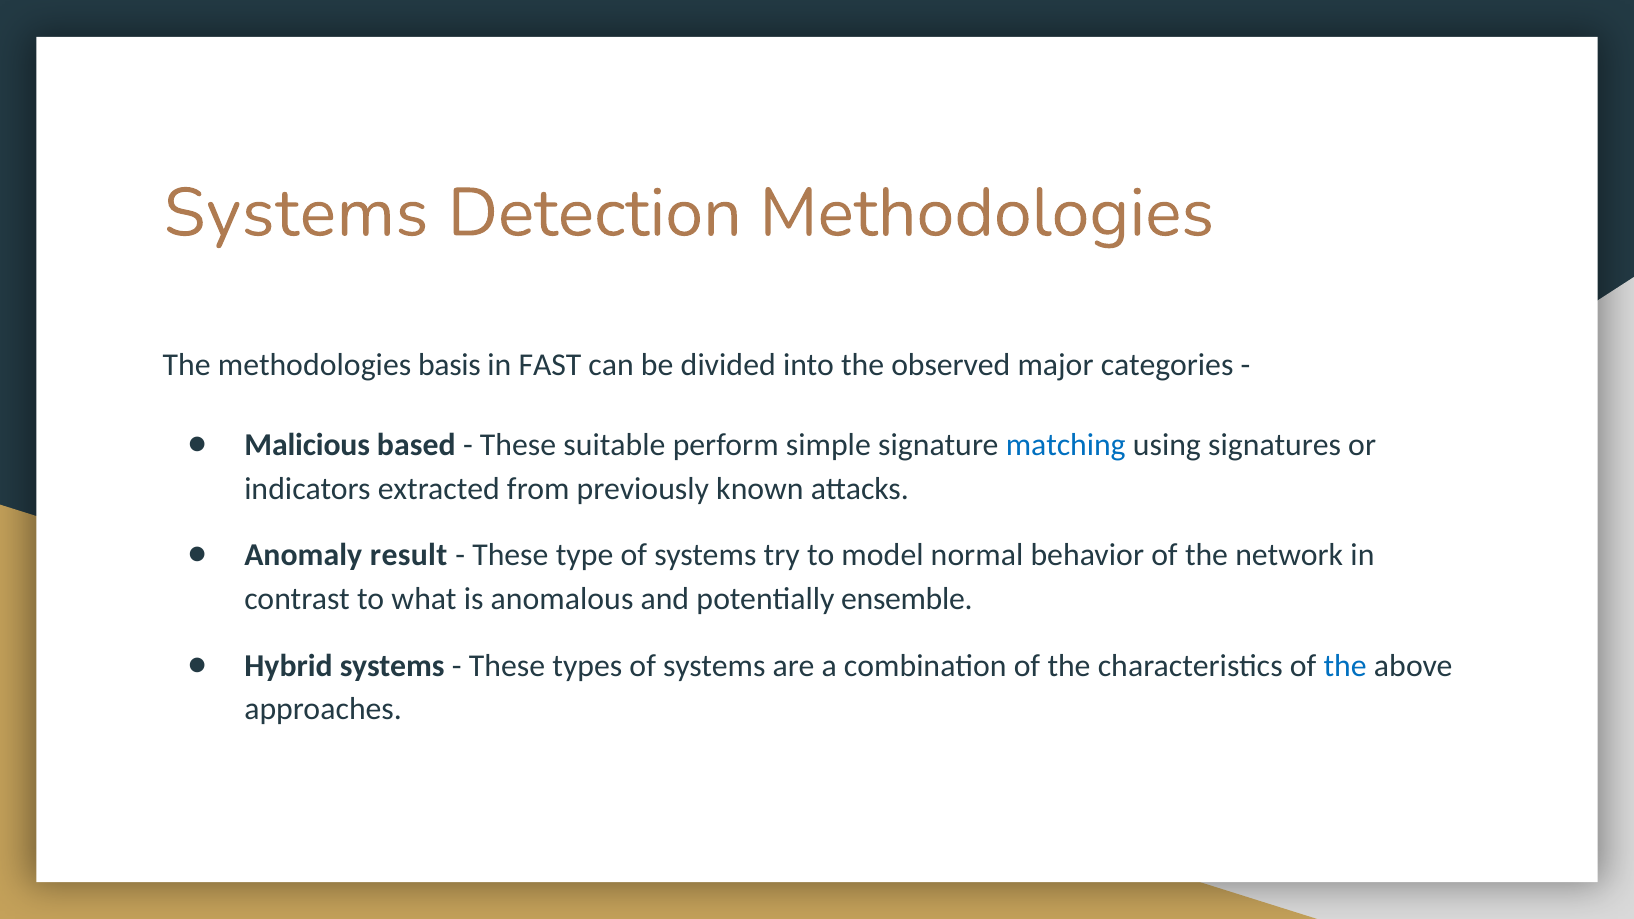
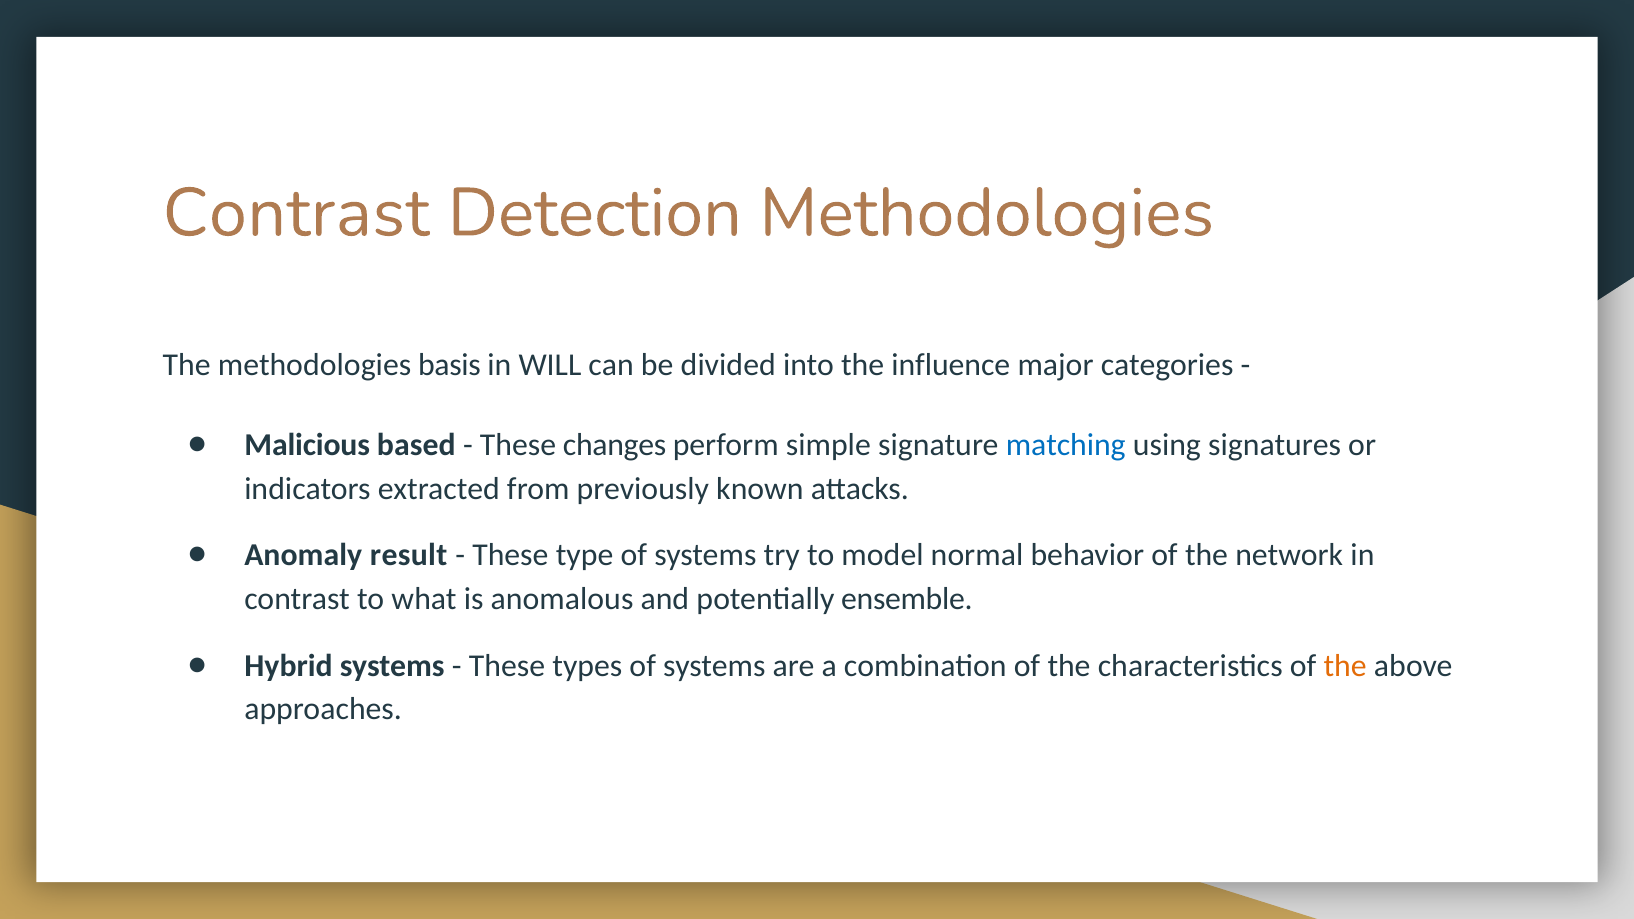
Systems at (296, 213): Systems -> Contrast
FAST: FAST -> WILL
observed: observed -> influence
suitable: suitable -> changes
the at (1345, 666) colour: blue -> orange
